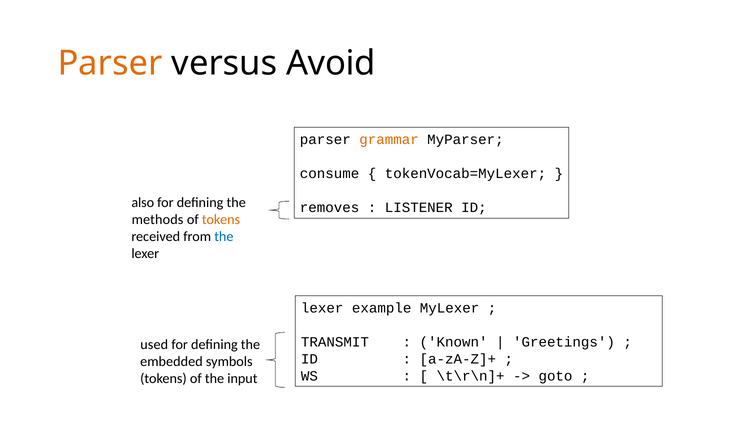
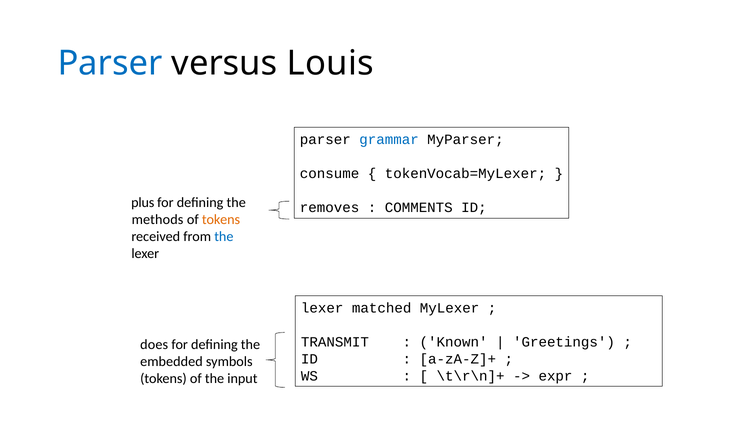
Parser at (110, 63) colour: orange -> blue
Avoid: Avoid -> Louis
grammar colour: orange -> blue
also: also -> plus
LISTENER: LISTENER -> COMMENTS
example: example -> matched
used: used -> does
goto: goto -> expr
